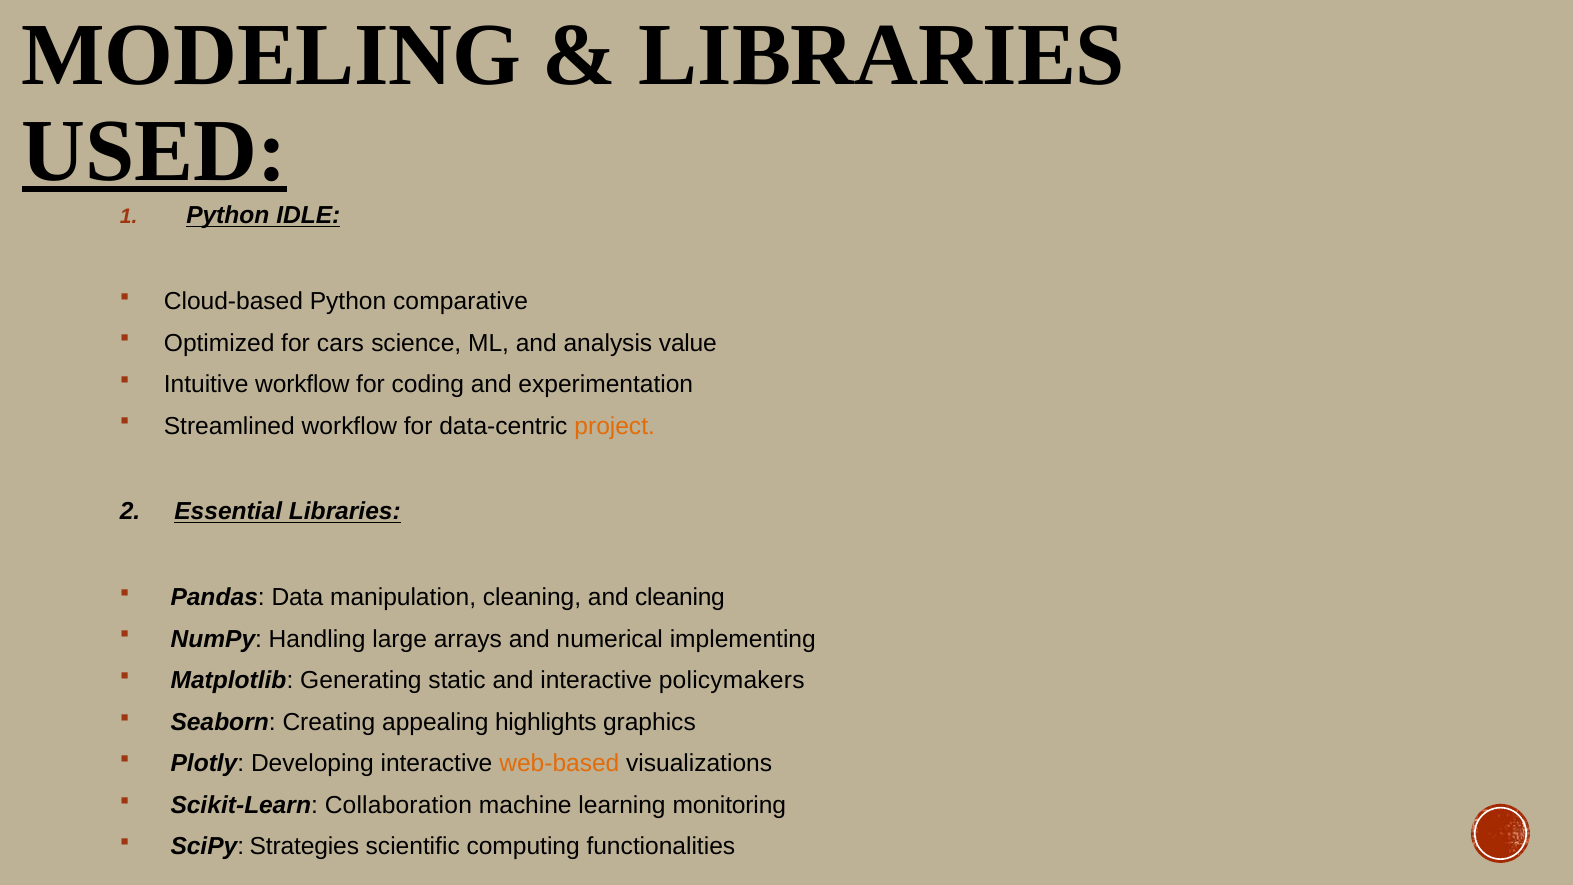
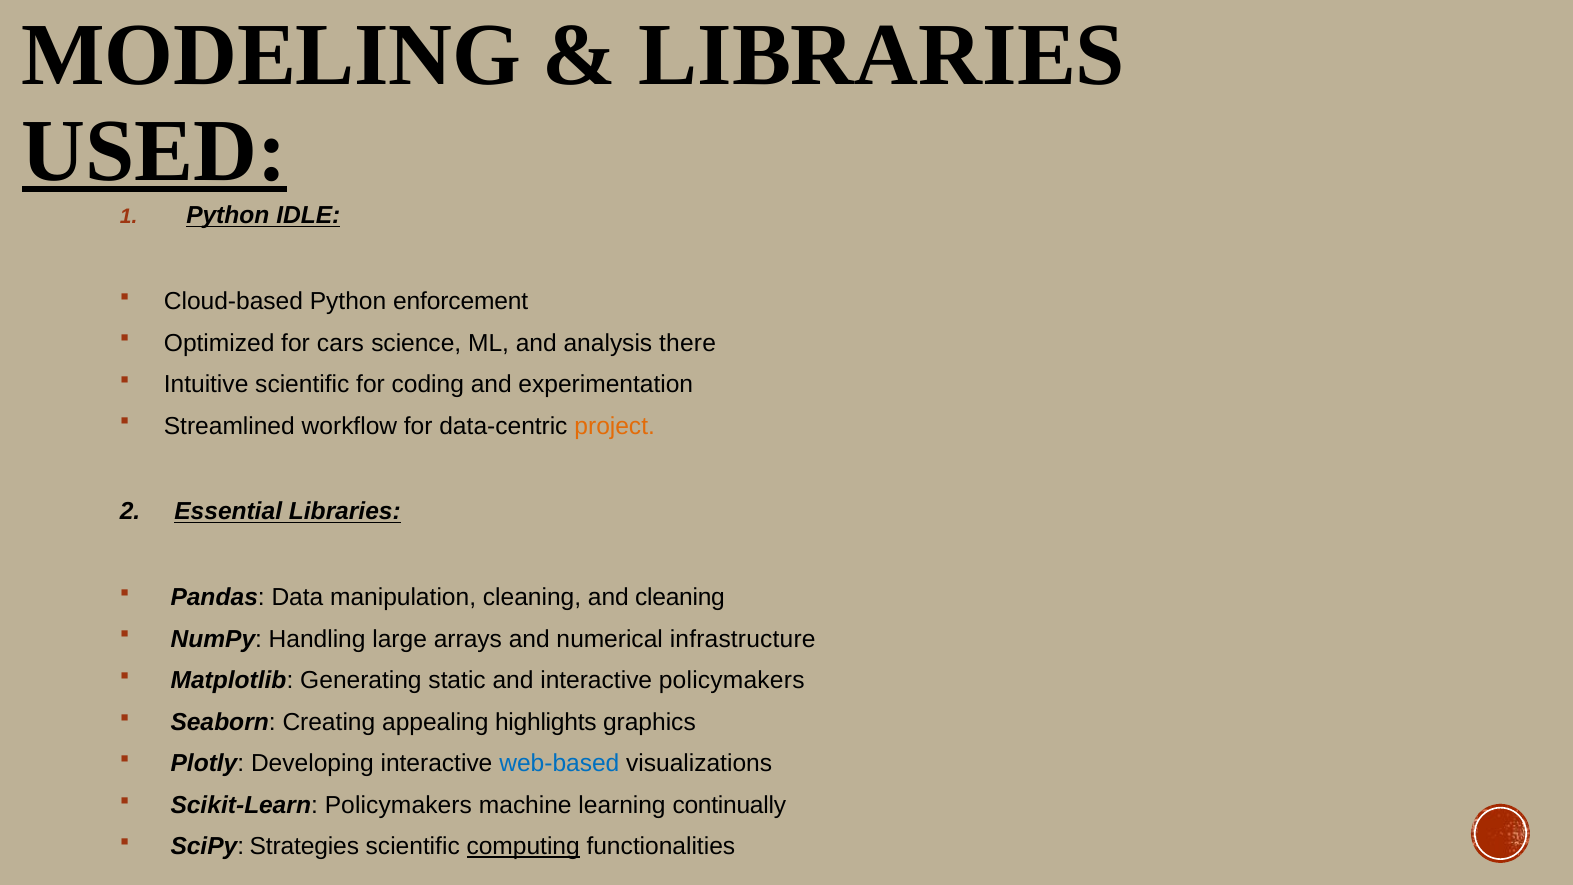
comparative: comparative -> enforcement
value: value -> there
Intuitive workflow: workflow -> scientific
implementing: implementing -> infrastructure
web-based colour: orange -> blue
Scikit-Learn Collaboration: Collaboration -> Policymakers
monitoring: monitoring -> continually
computing underline: none -> present
